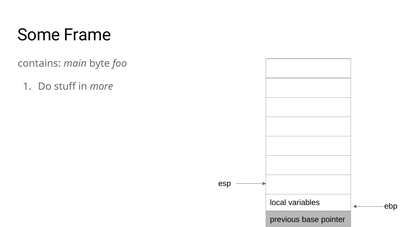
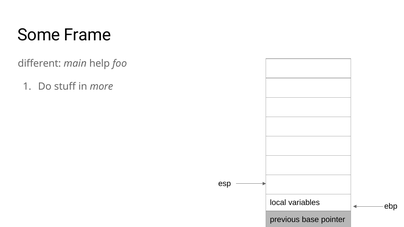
contains: contains -> different
byte: byte -> help
